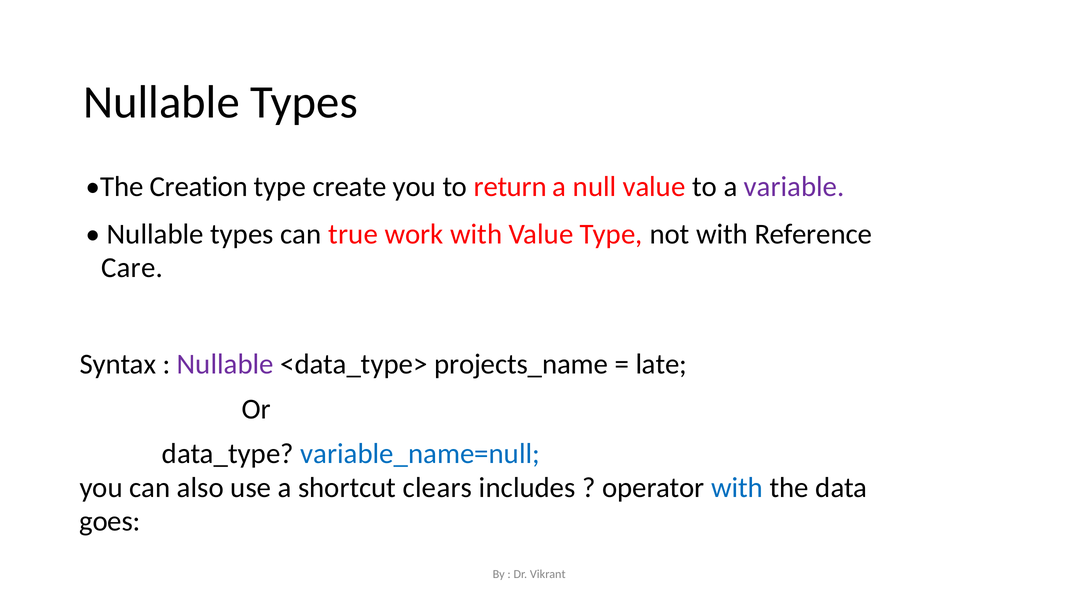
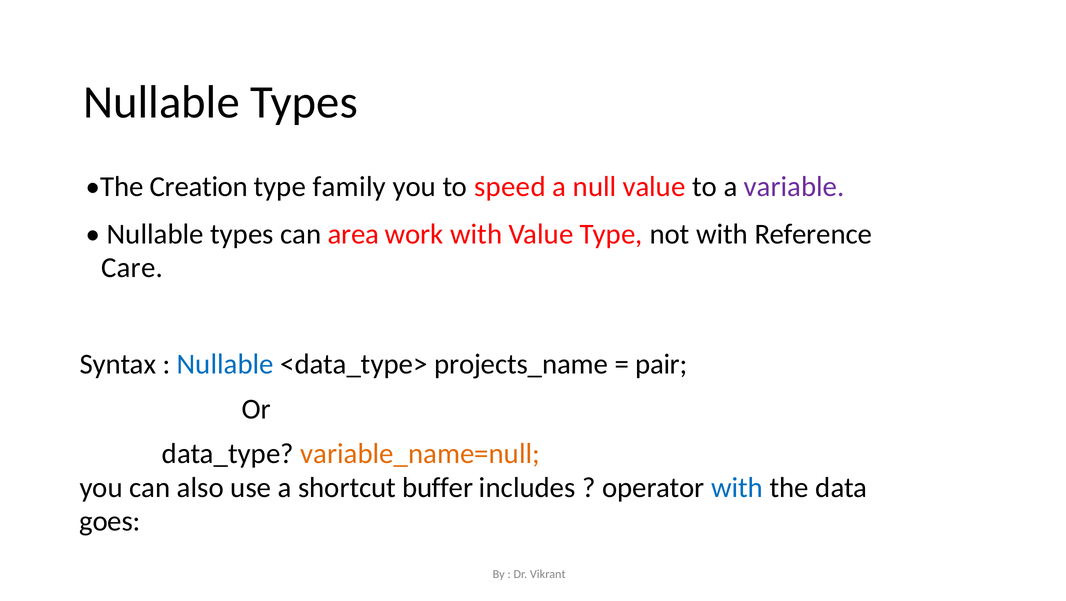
create: create -> family
return: return -> speed
true: true -> area
Nullable at (225, 364) colour: purple -> blue
late: late -> pair
variable_name=null colour: blue -> orange
clears: clears -> buffer
